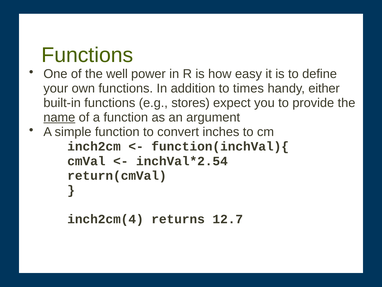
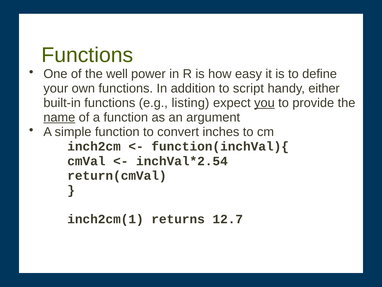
times: times -> script
stores: stores -> listing
you underline: none -> present
inch2cm(4: inch2cm(4 -> inch2cm(1
